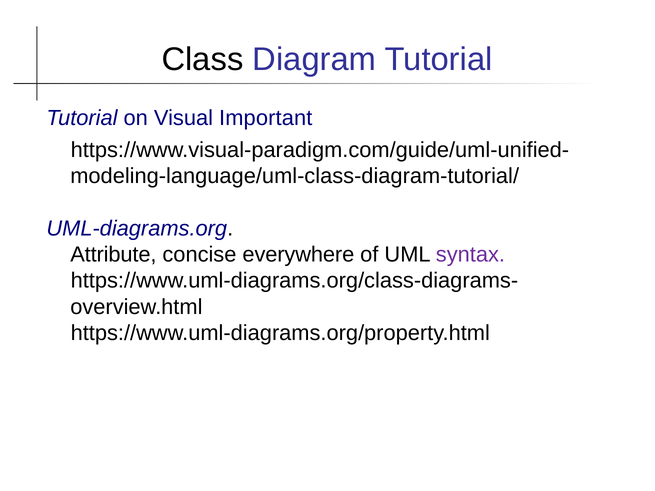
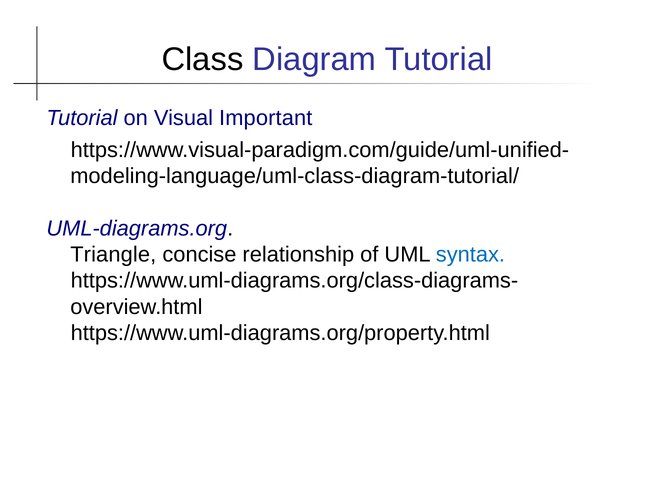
Attribute: Attribute -> Triangle
everywhere: everywhere -> relationship
syntax colour: purple -> blue
